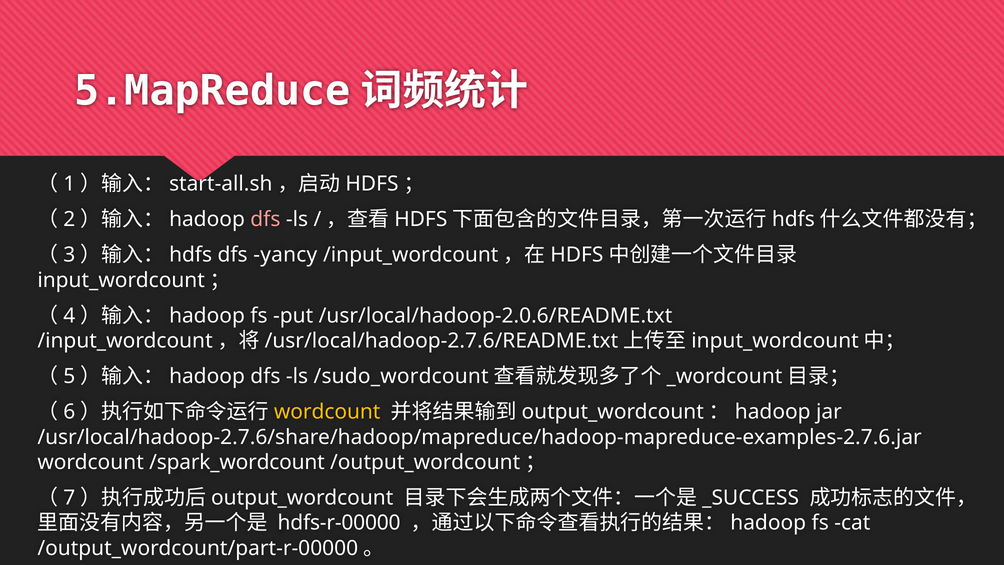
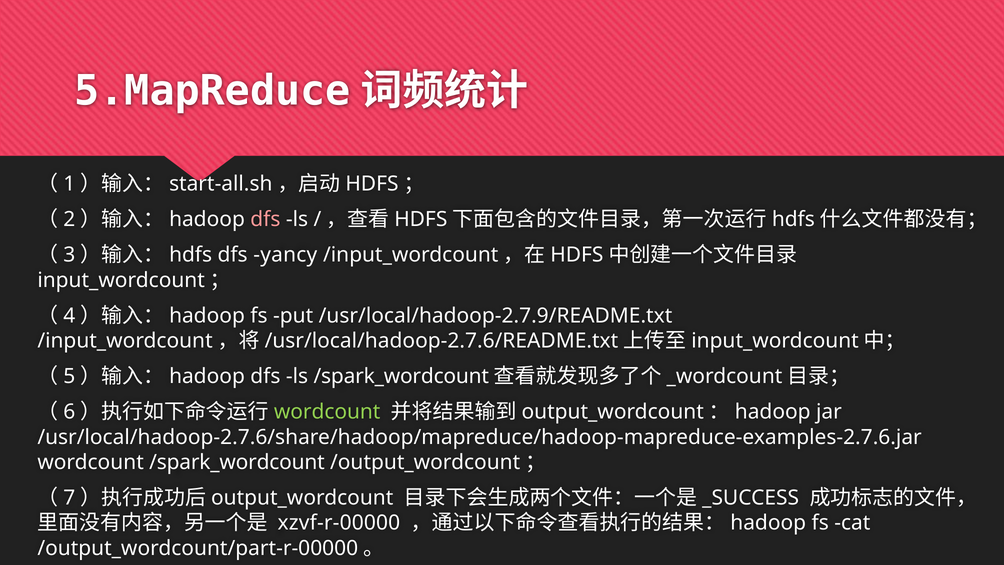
/usr/local/hadoop-2.0.6/README.txt: /usr/local/hadoop-2.0.6/README.txt -> /usr/local/hadoop-2.7.9/README.txt
ls /sudo_wordcount: /sudo_wordcount -> /spark_wordcount
wordcount at (327, 412) colour: yellow -> light green
hdfs-r-00000: hdfs-r-00000 -> xzvf-r-00000
